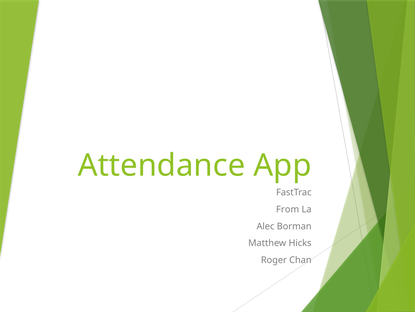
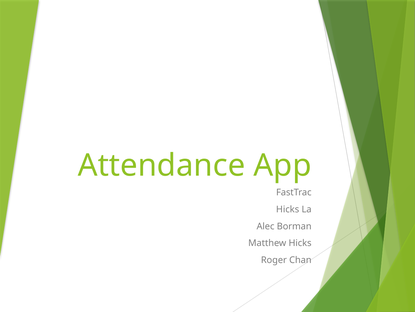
From at (288, 209): From -> Hicks
